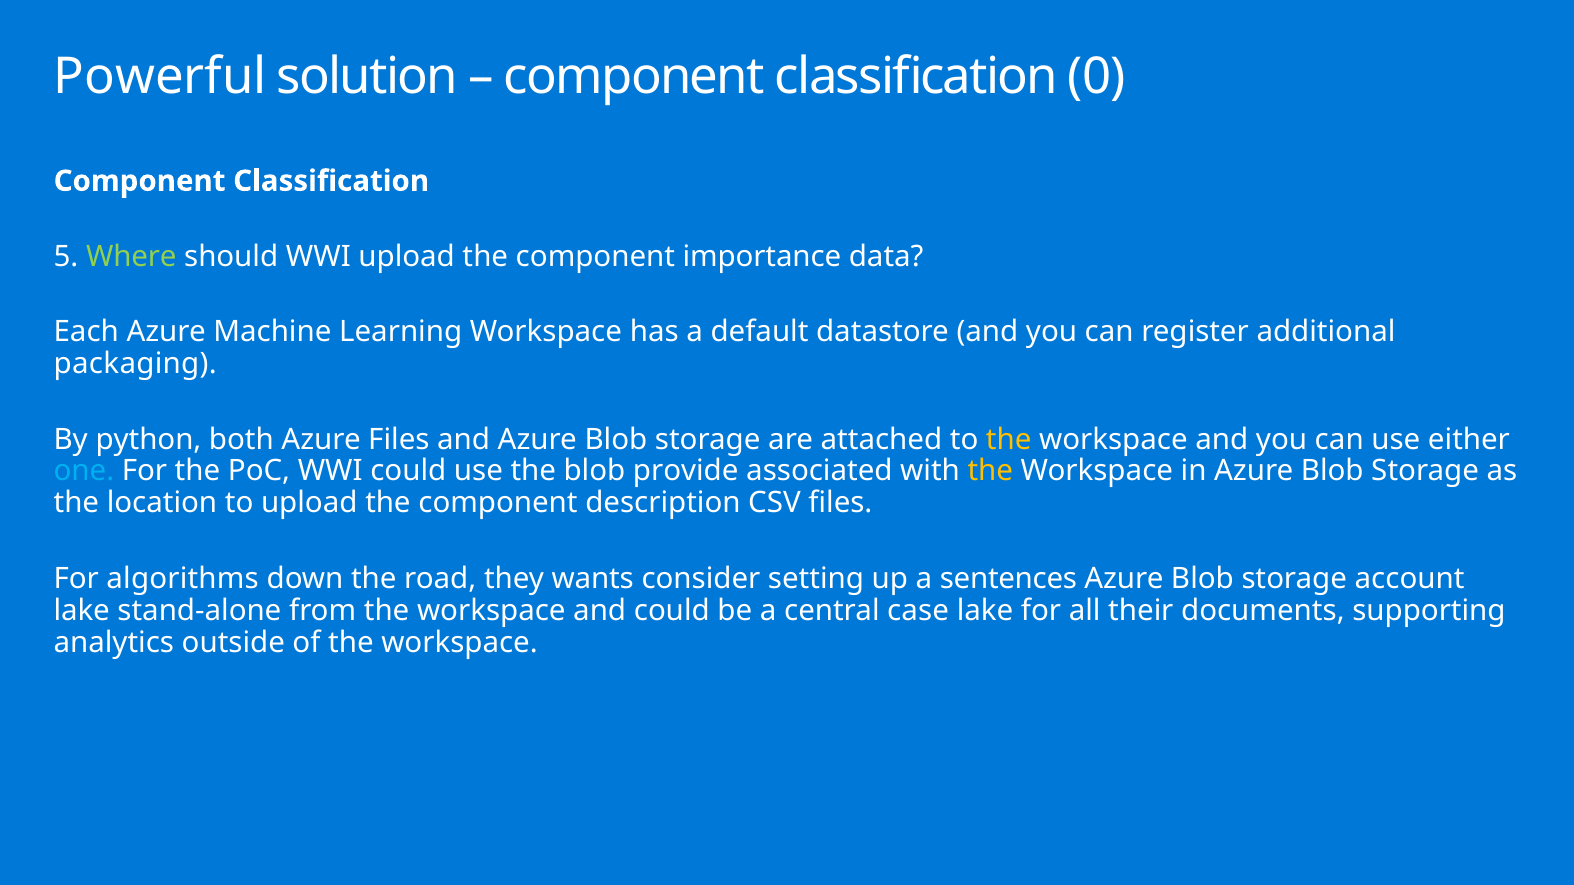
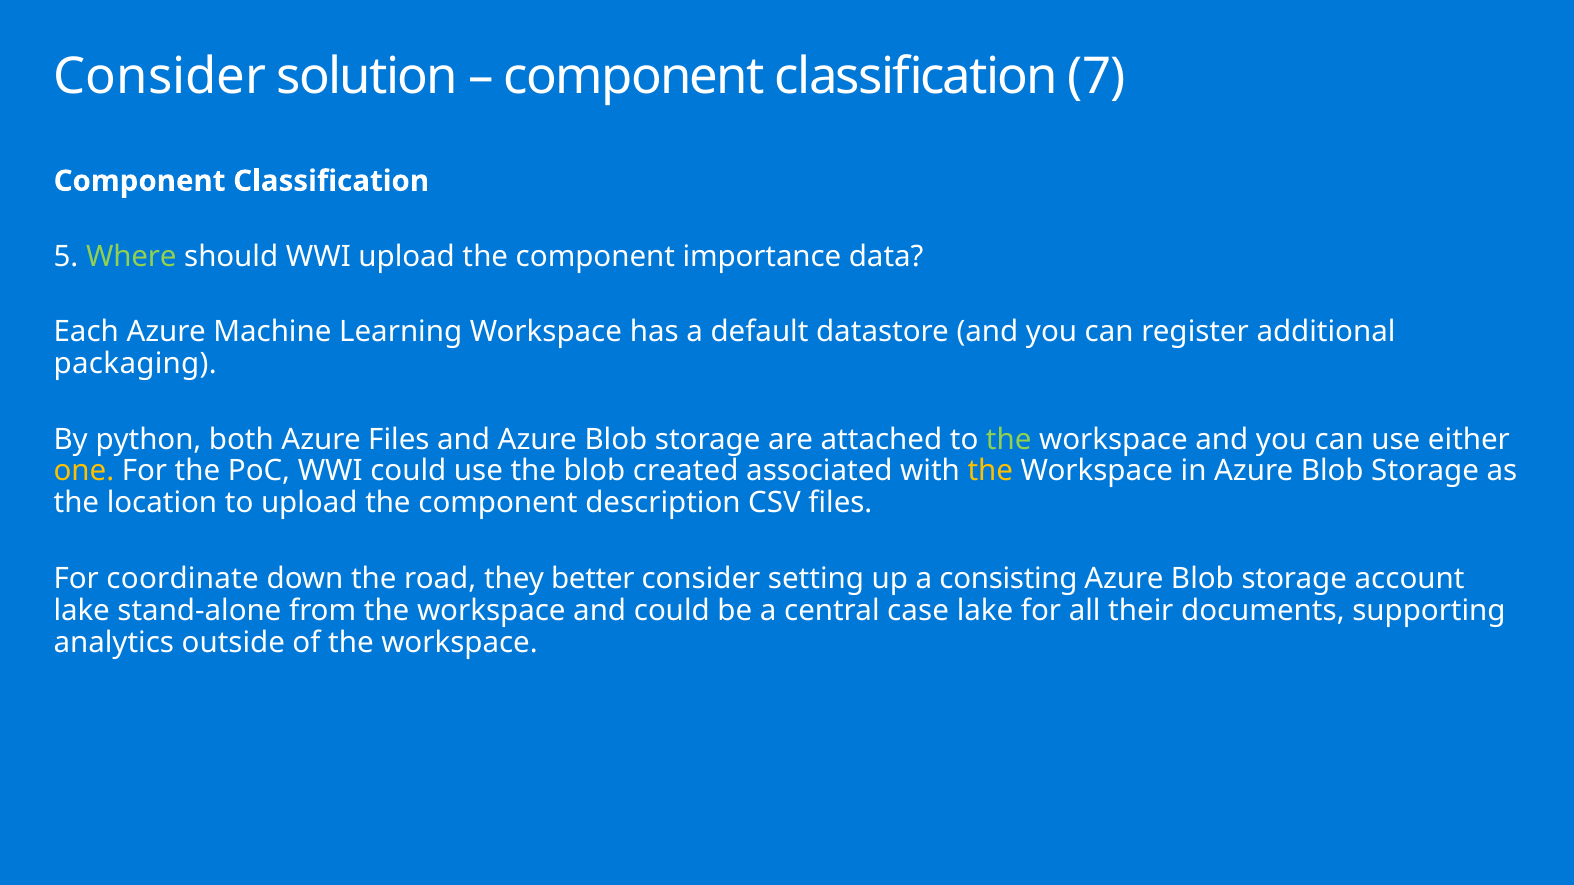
Powerful at (160, 76): Powerful -> Consider
0: 0 -> 7
the at (1009, 440) colour: yellow -> light green
one colour: light blue -> yellow
provide: provide -> created
algorithms: algorithms -> coordinate
wants: wants -> better
sentences: sentences -> consisting
